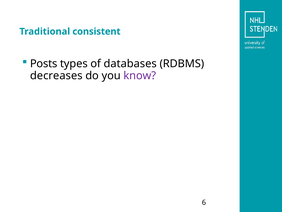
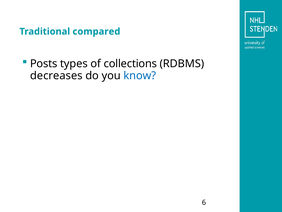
consistent: consistent -> compared
databases: databases -> collections
know colour: purple -> blue
